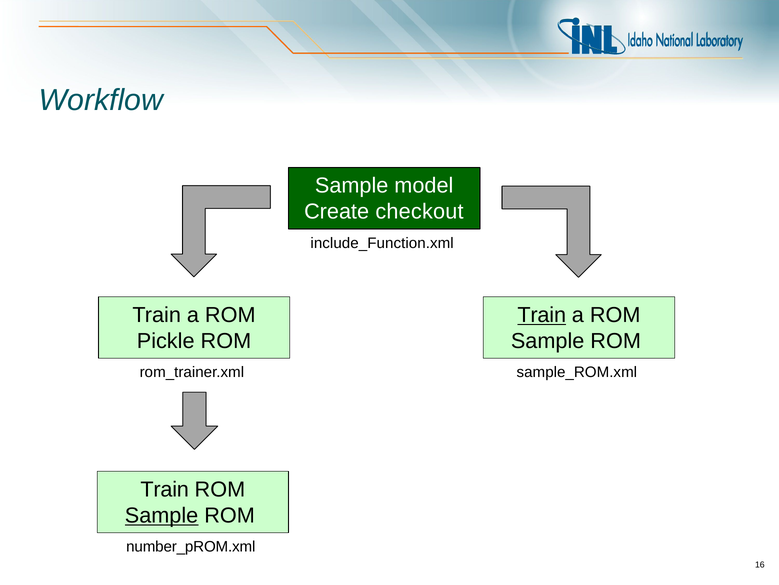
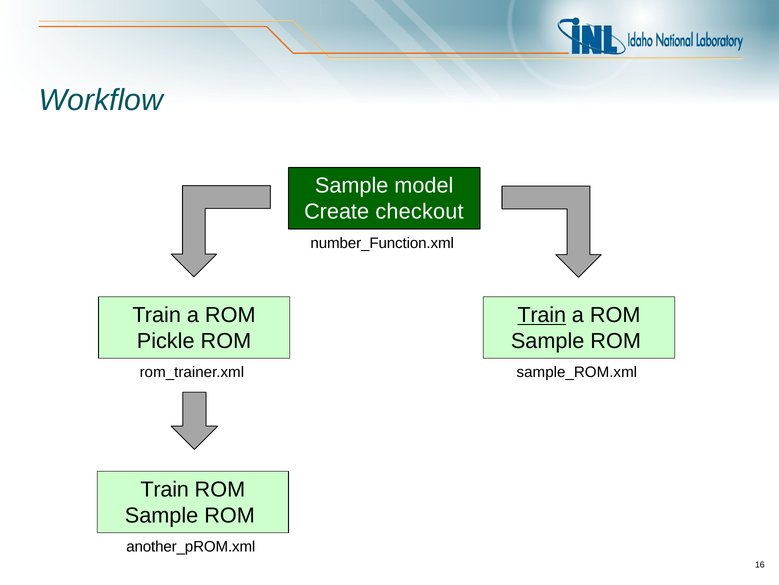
include_Function.xml: include_Function.xml -> number_Function.xml
Sample at (162, 515) underline: present -> none
number_pROM.xml: number_pROM.xml -> another_pROM.xml
